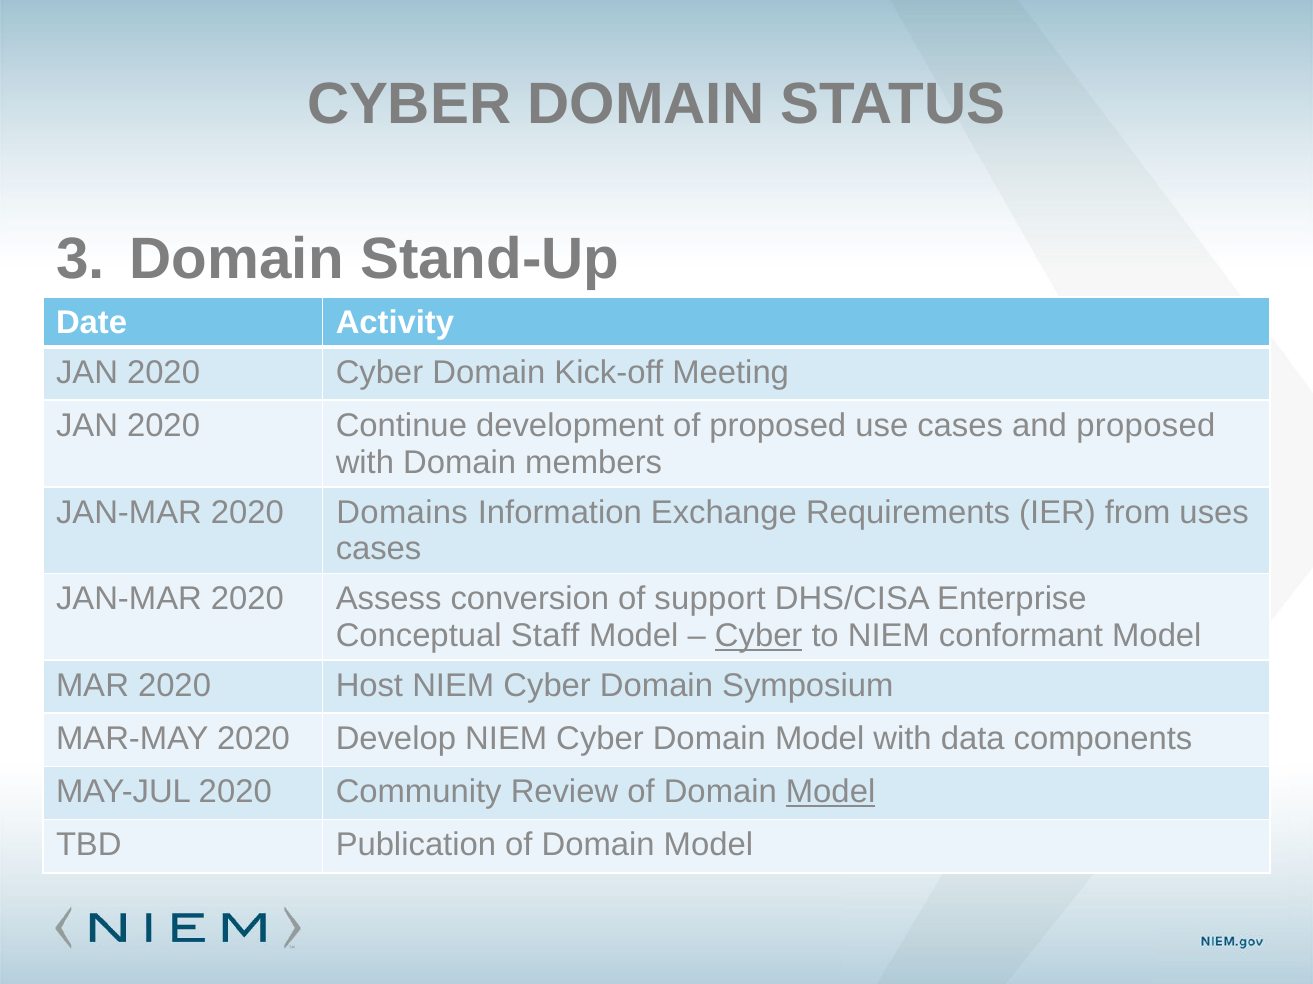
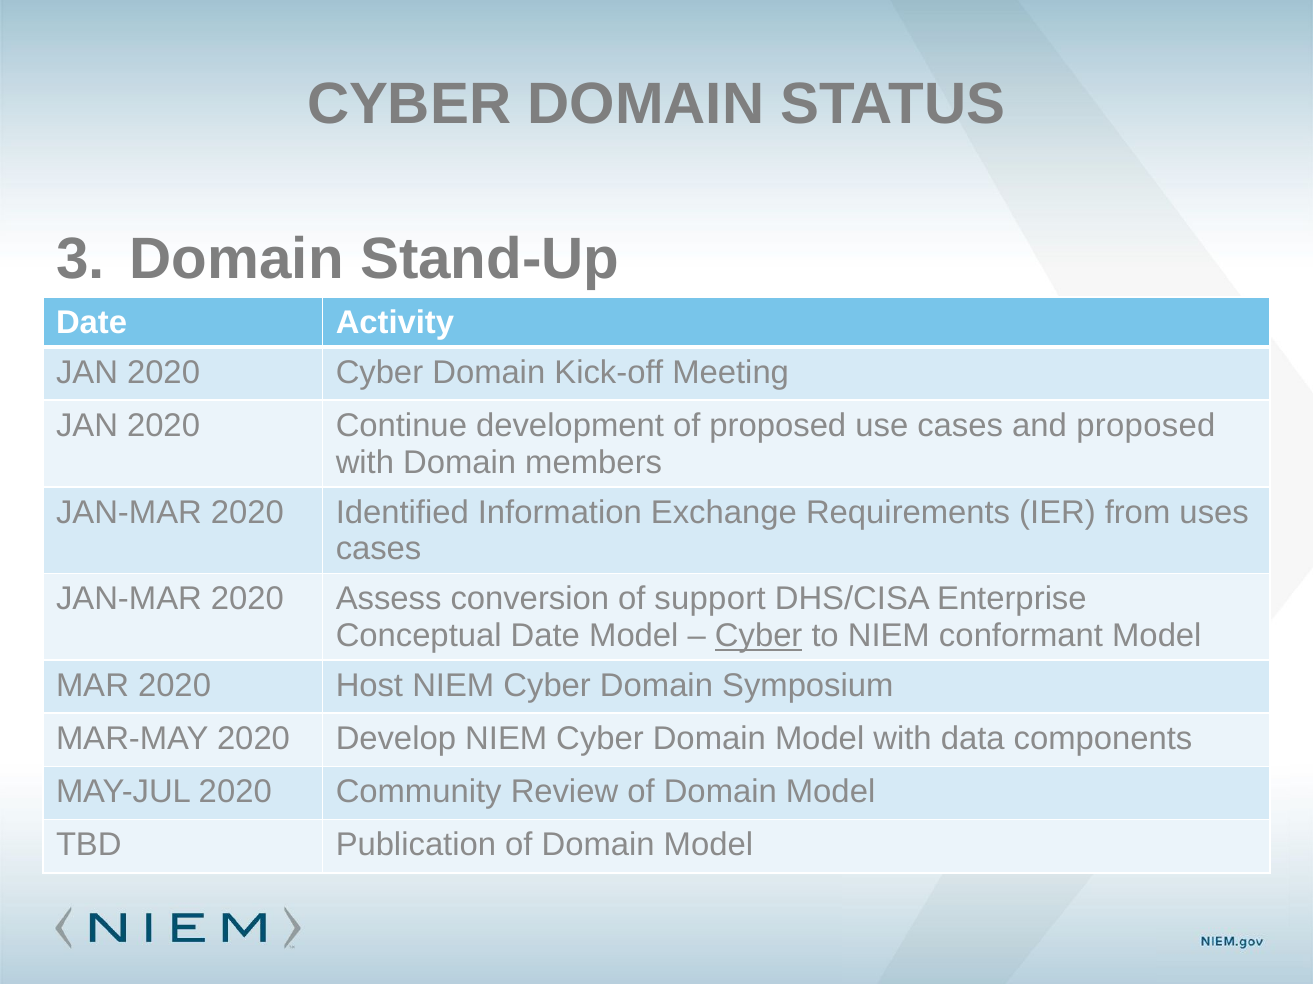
Domains: Domains -> Identified
Conceptual Staff: Staff -> Date
Model at (831, 793) underline: present -> none
